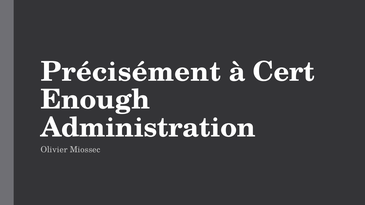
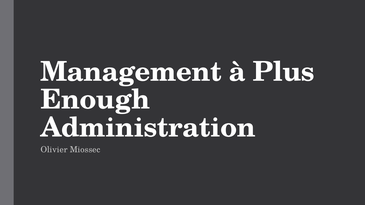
Précisément: Précisément -> Management
Cert: Cert -> Plus
